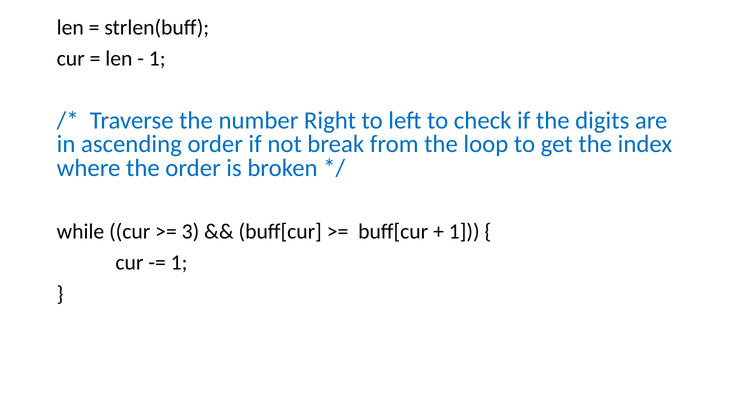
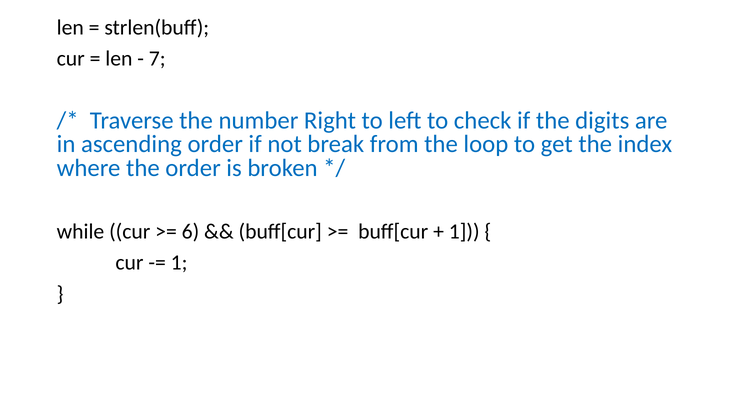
1 at (157, 59): 1 -> 7
3: 3 -> 6
